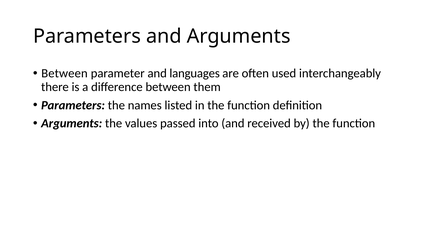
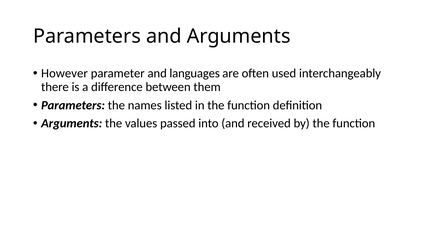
Between at (64, 73): Between -> However
